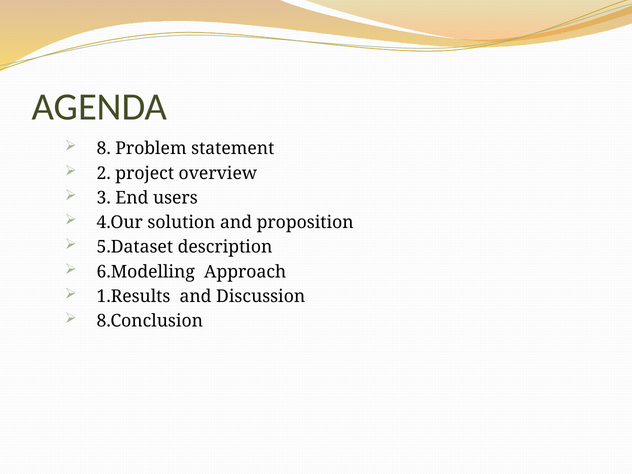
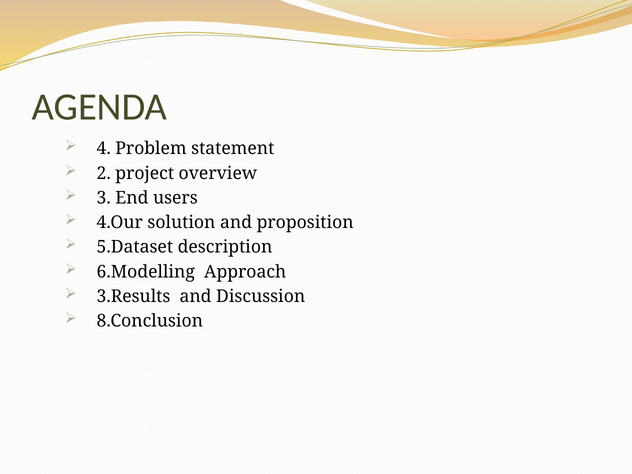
8: 8 -> 4
1.Results: 1.Results -> 3.Results
